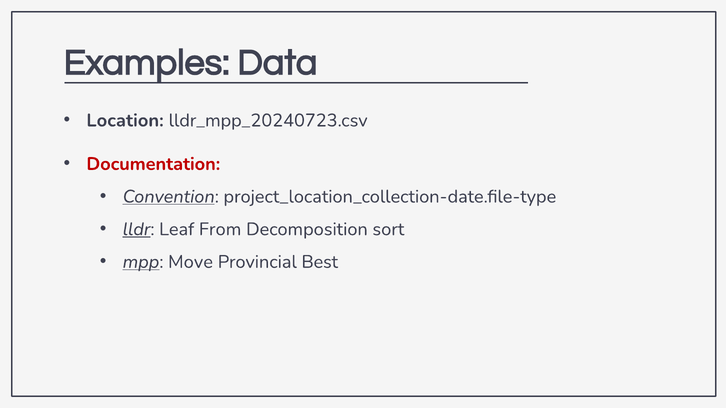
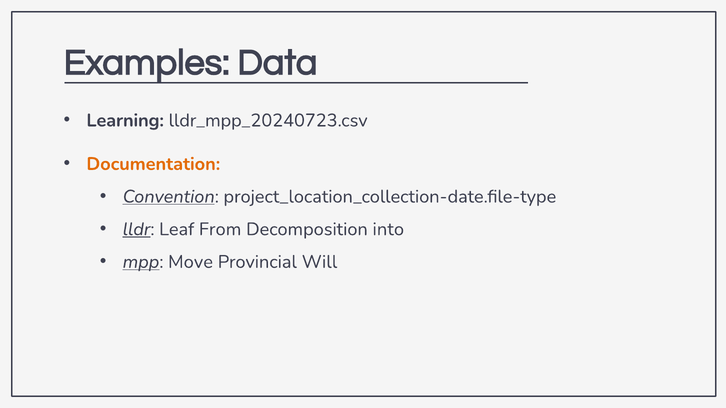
Location: Location -> Learning
Documentation colour: red -> orange
sort: sort -> into
Best: Best -> Will
